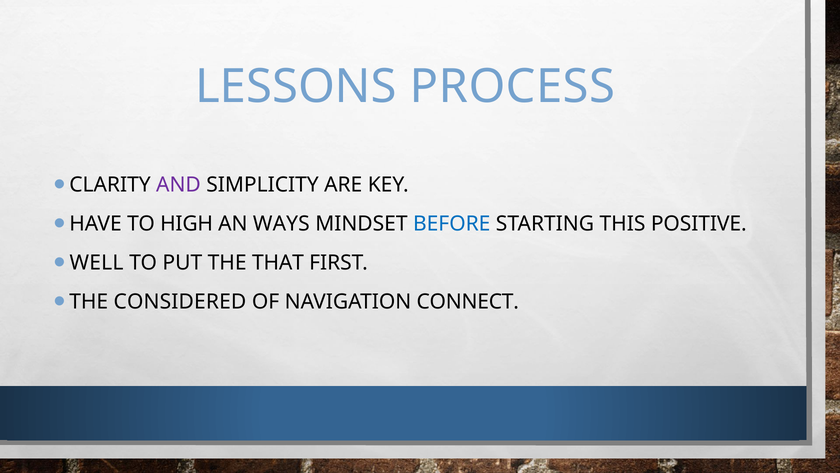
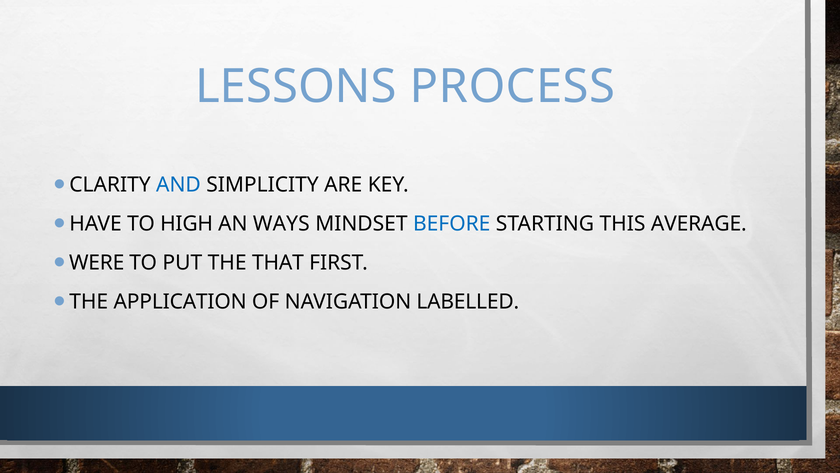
AND colour: purple -> blue
POSITIVE: POSITIVE -> AVERAGE
WELL: WELL -> WERE
CONSIDERED: CONSIDERED -> APPLICATION
CONNECT: CONNECT -> LABELLED
